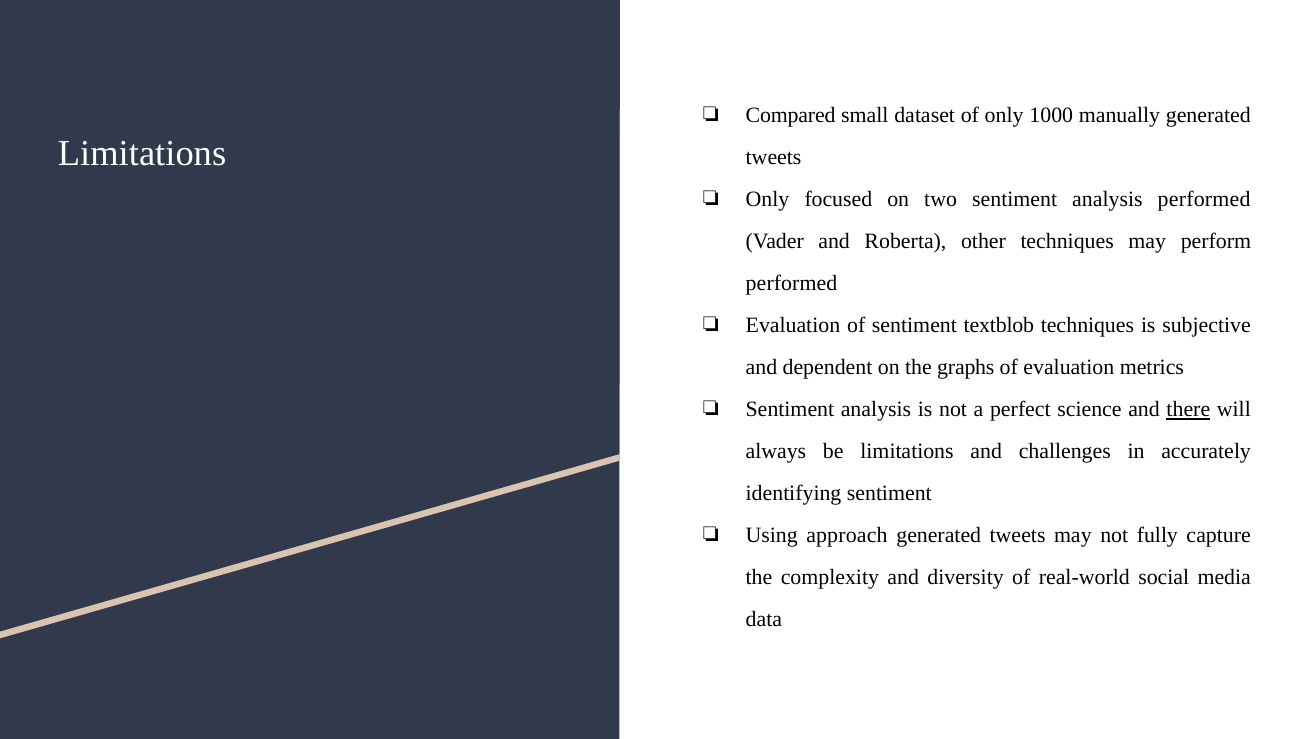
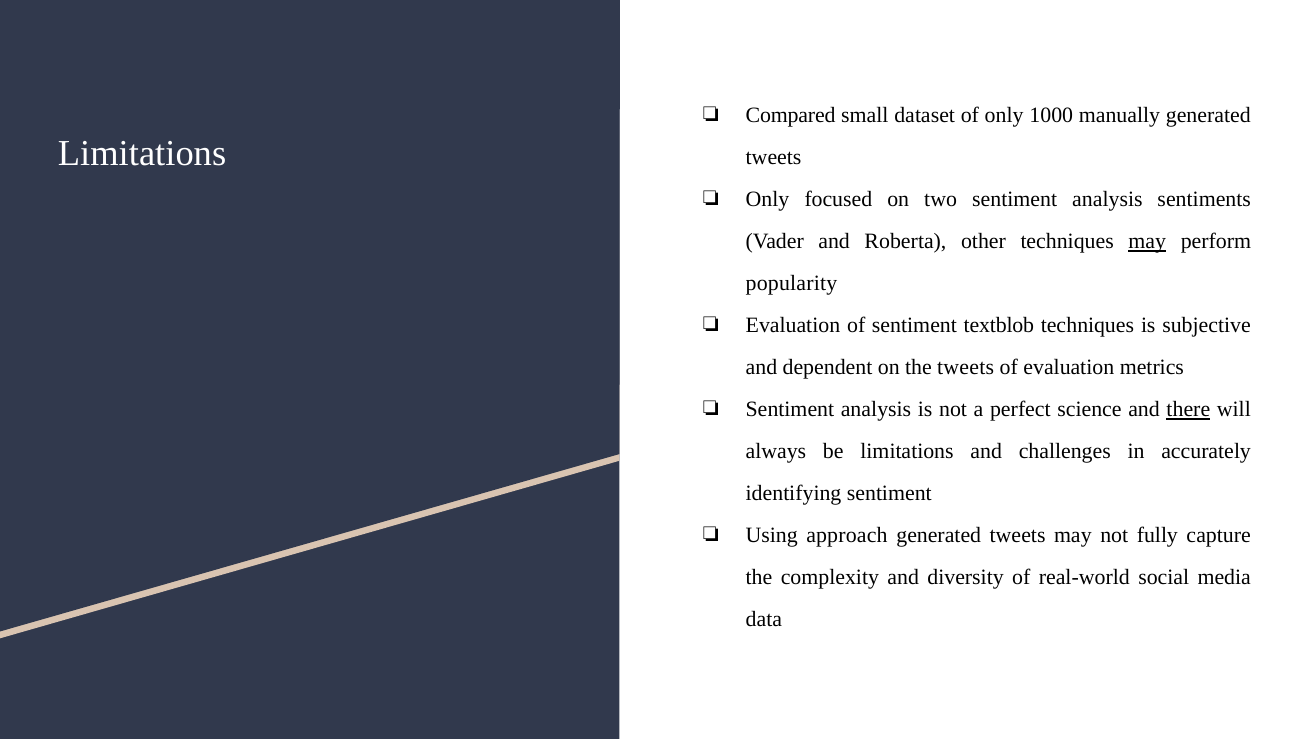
analysis performed: performed -> sentiments
may at (1147, 241) underline: none -> present
performed at (792, 283): performed -> popularity
the graphs: graphs -> tweets
